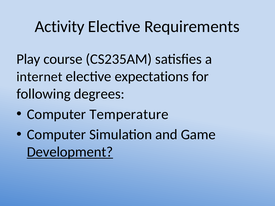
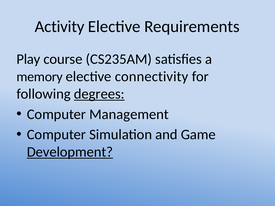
internet: internet -> memory
expectations: expectations -> connectivity
degrees underline: none -> present
Temperature: Temperature -> Management
